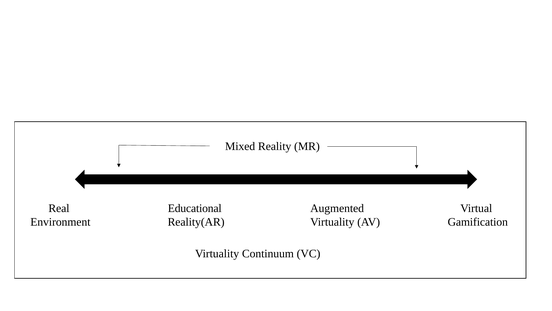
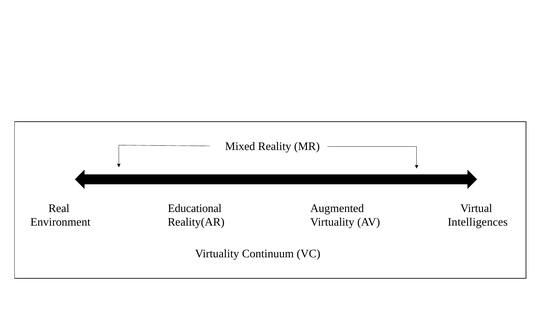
Gamification: Gamification -> Intelligences
